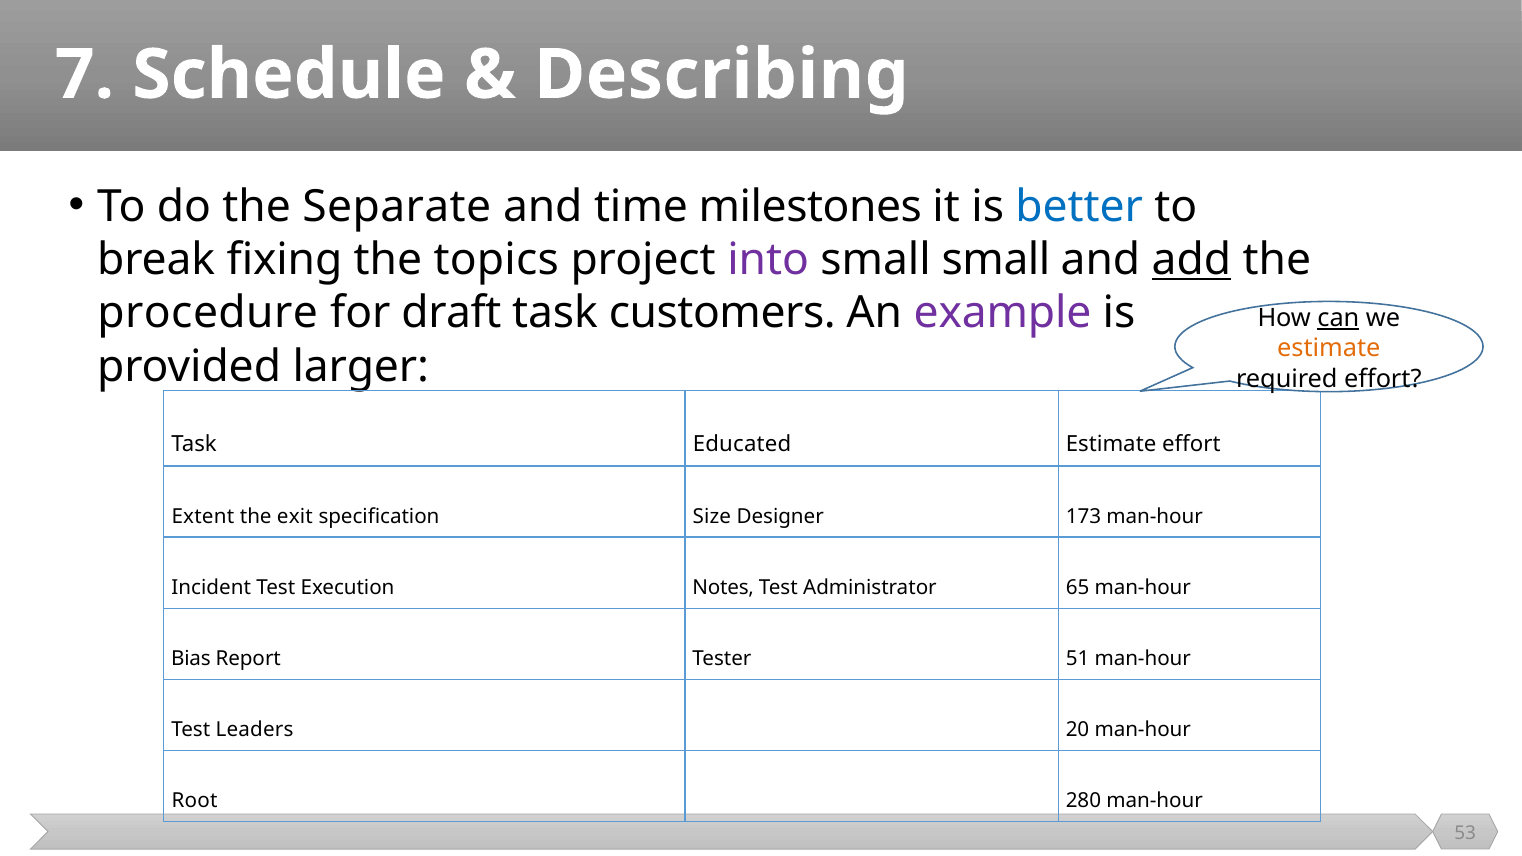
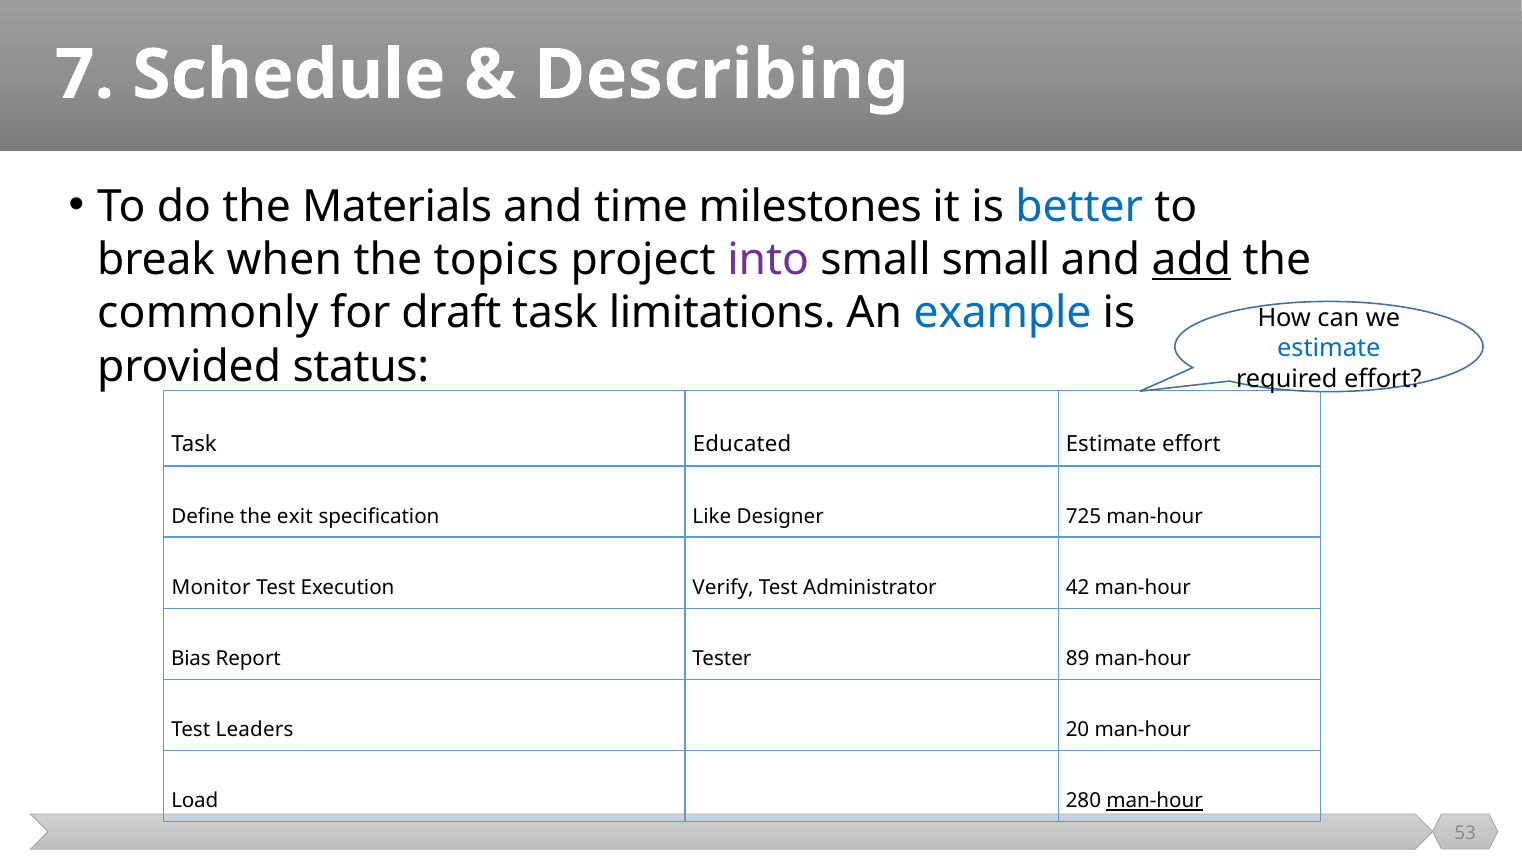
Separate: Separate -> Materials
fixing: fixing -> when
procedure: procedure -> commonly
customers: customers -> limitations
example colour: purple -> blue
can underline: present -> none
estimate at (1329, 348) colour: orange -> blue
larger: larger -> status
Extent: Extent -> Define
Size: Size -> Like
173: 173 -> 725
Incident: Incident -> Monitor
Notes: Notes -> Verify
65: 65 -> 42
51: 51 -> 89
Root: Root -> Load
man-hour at (1155, 801) underline: none -> present
